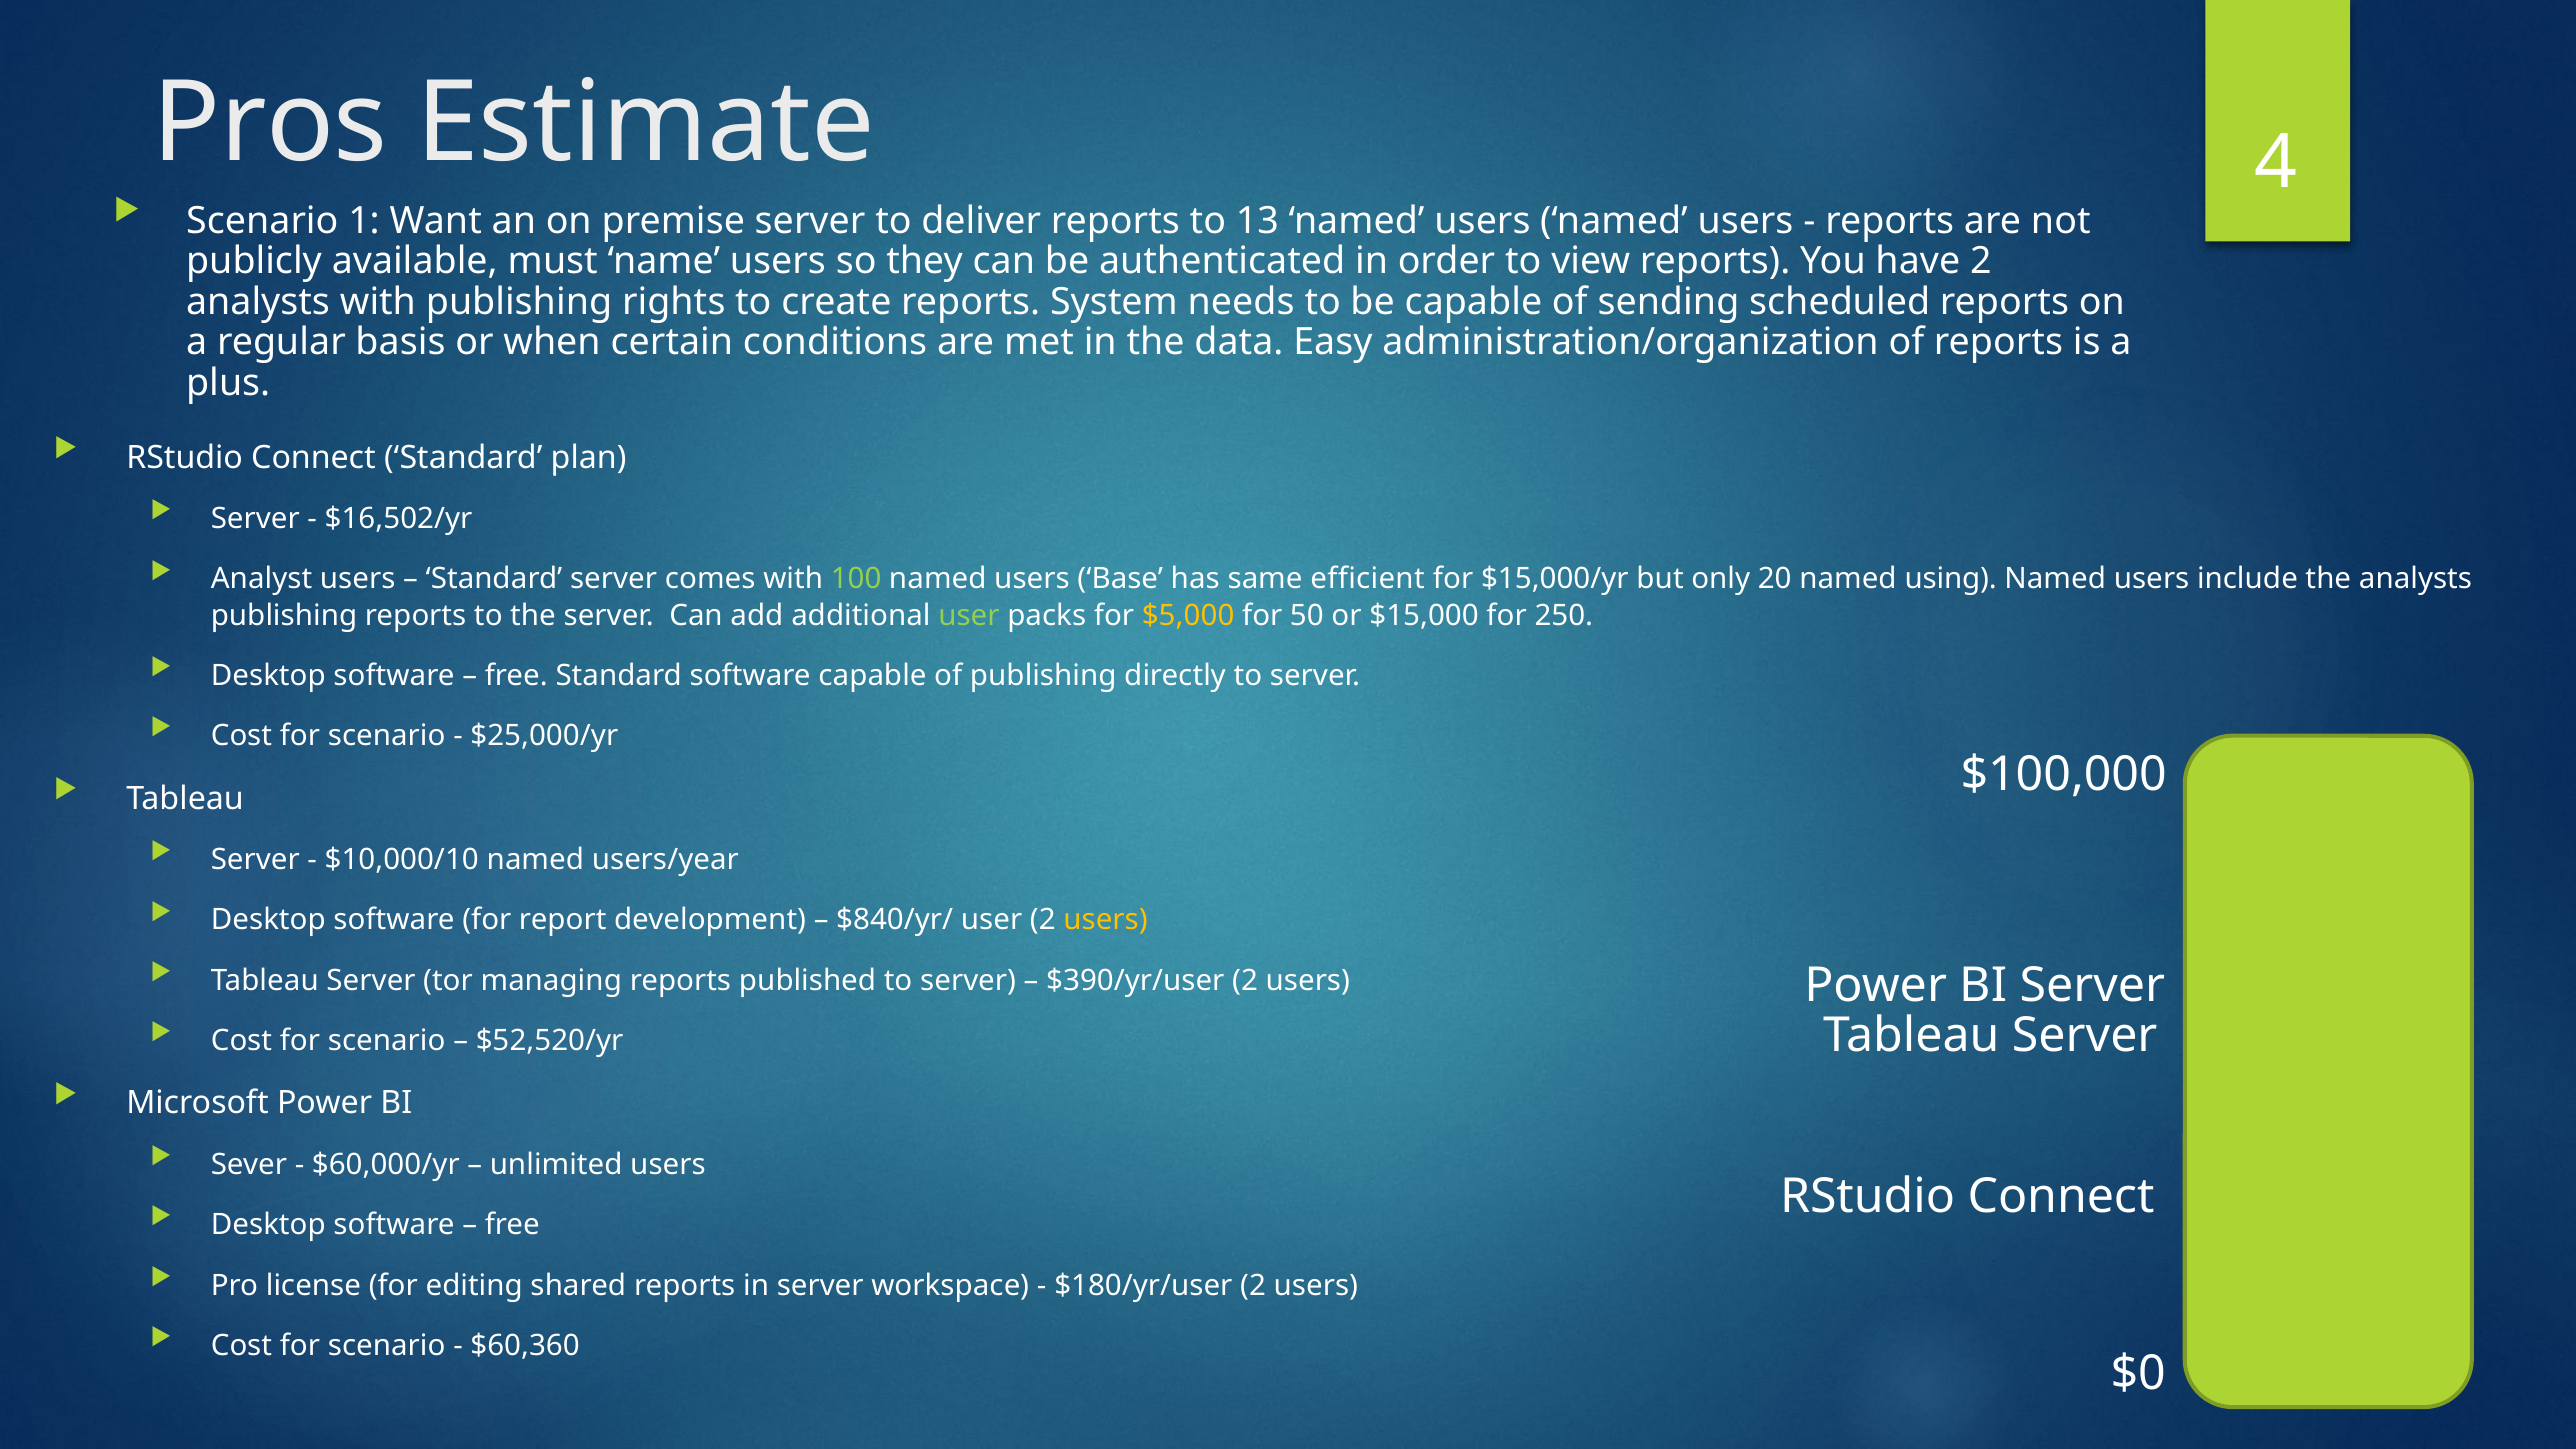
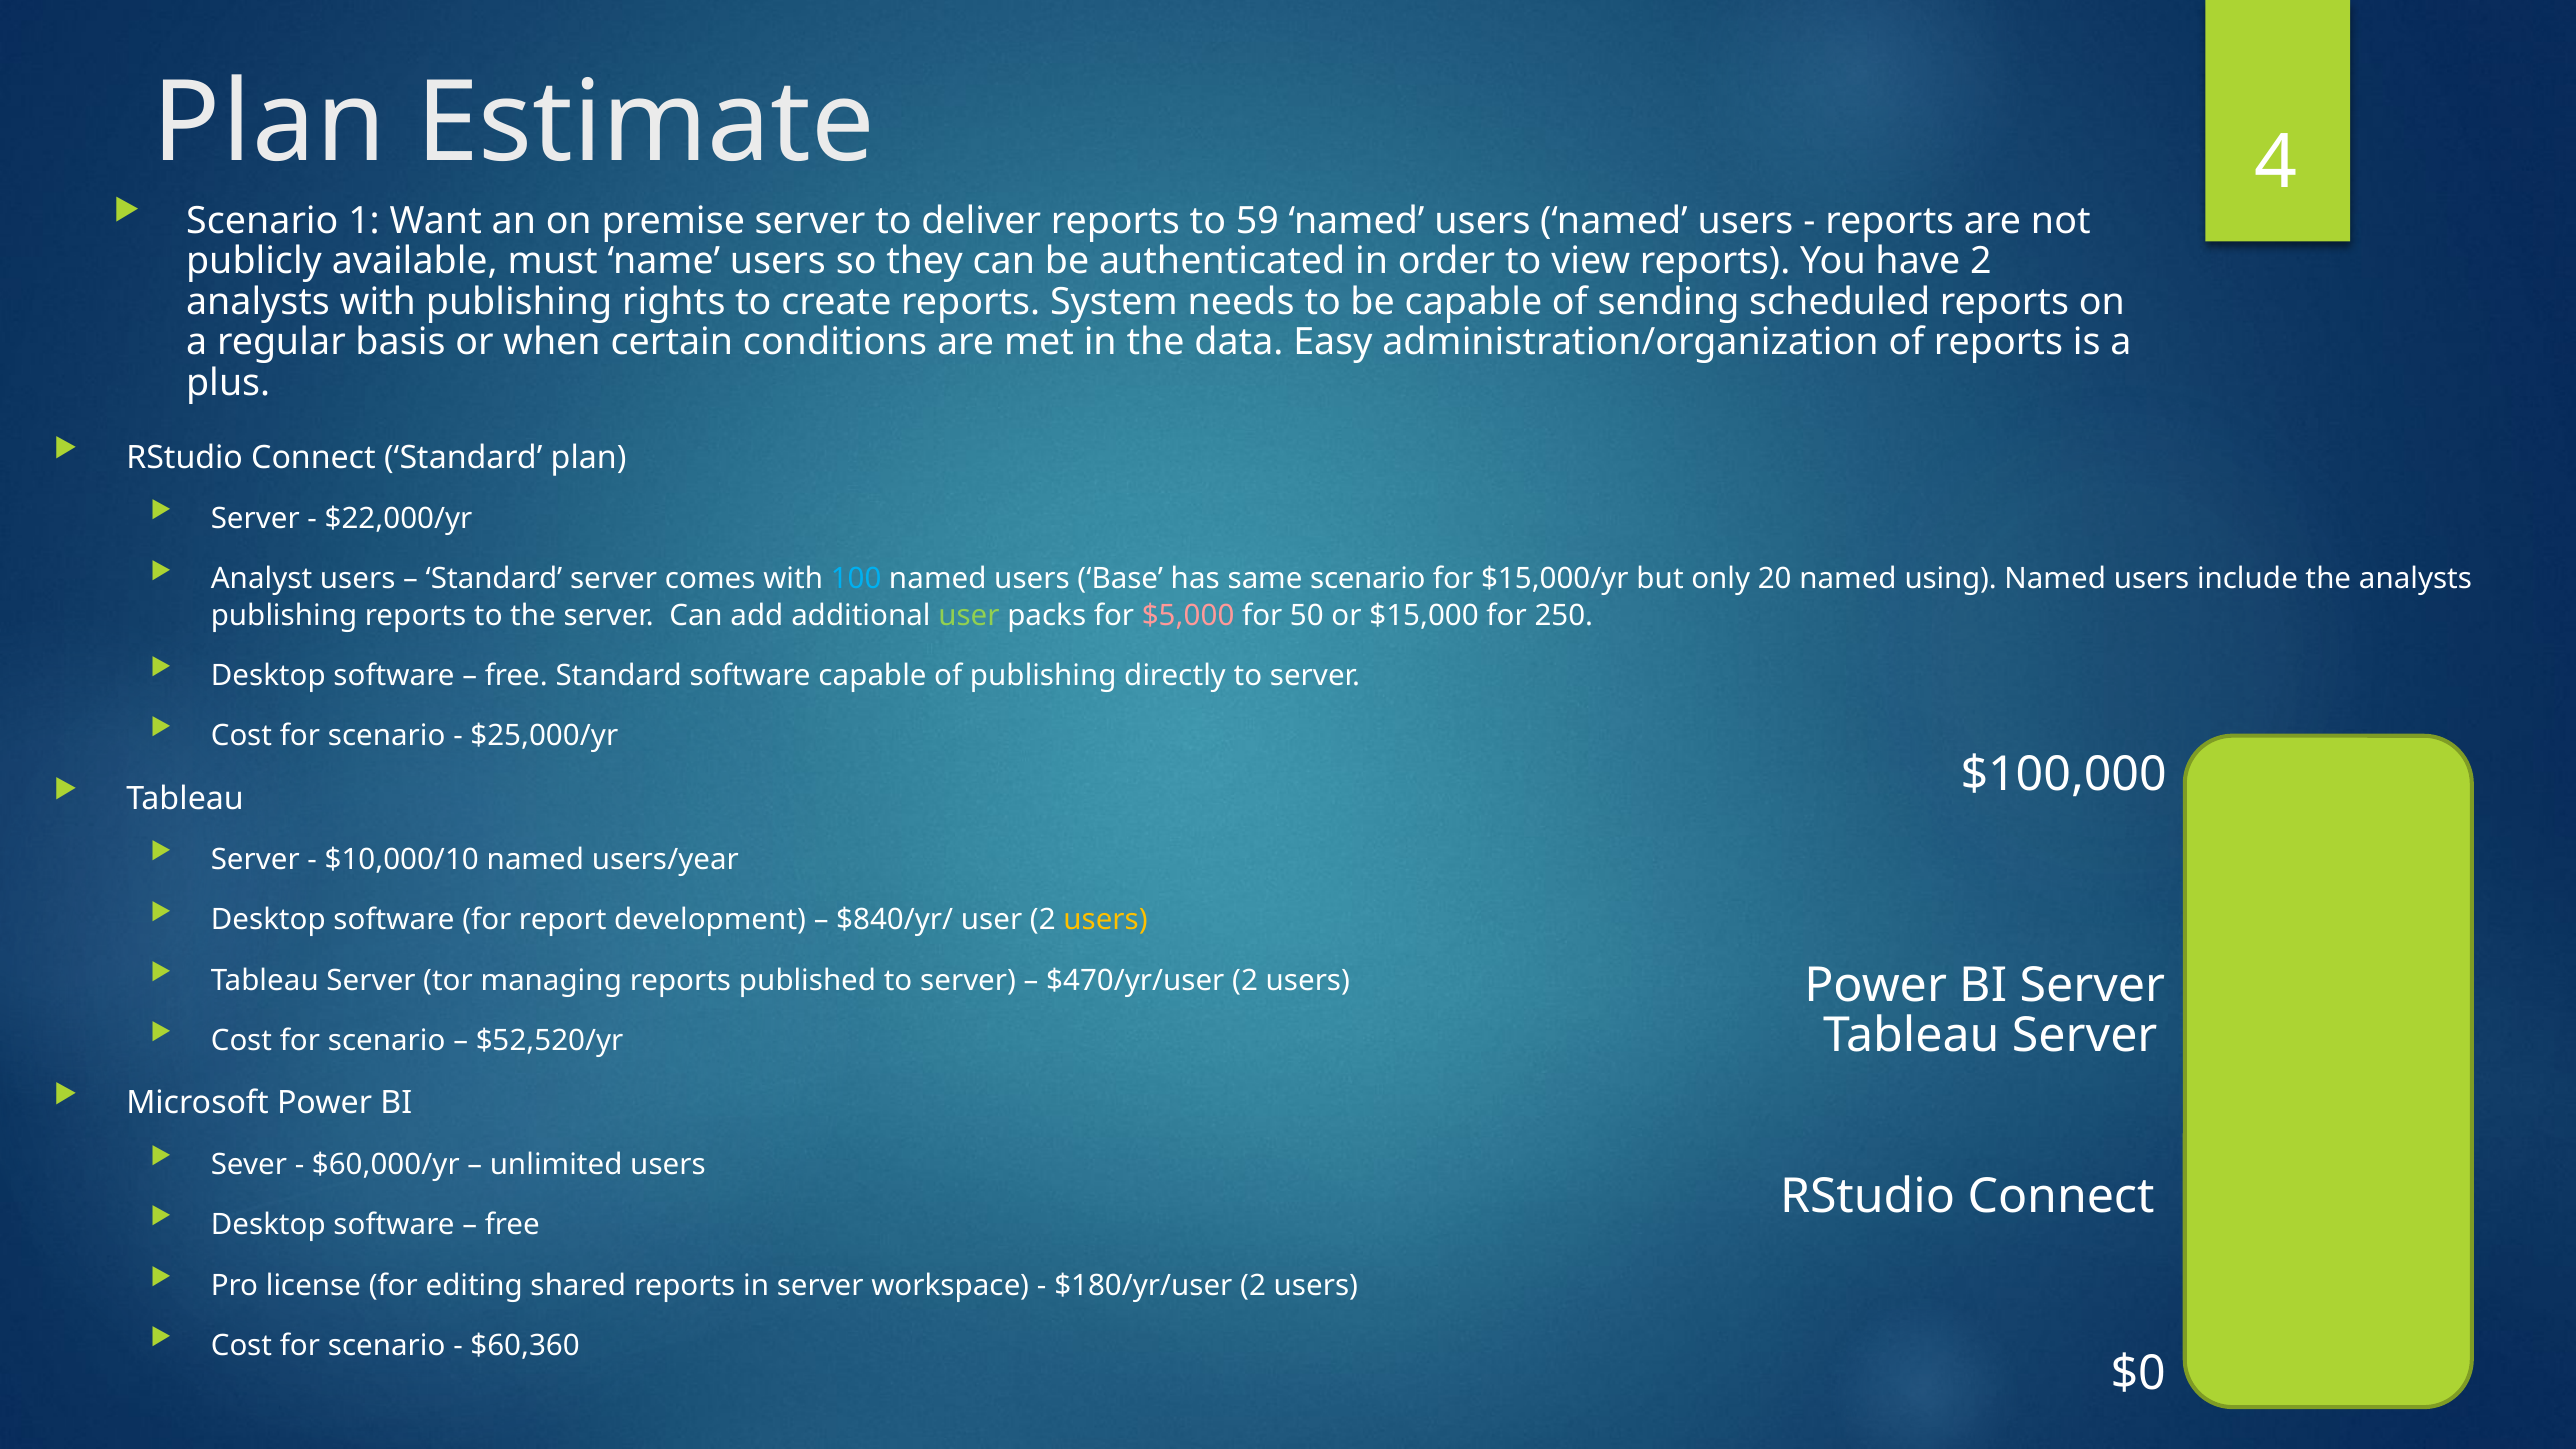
Pros at (270, 123): Pros -> Plan
13: 13 -> 59
$16,502/yr: $16,502/yr -> $22,000/yr
100 colour: light green -> light blue
same efficient: efficient -> scenario
$5,000 colour: yellow -> pink
$390/yr/user: $390/yr/user -> $470/yr/user
